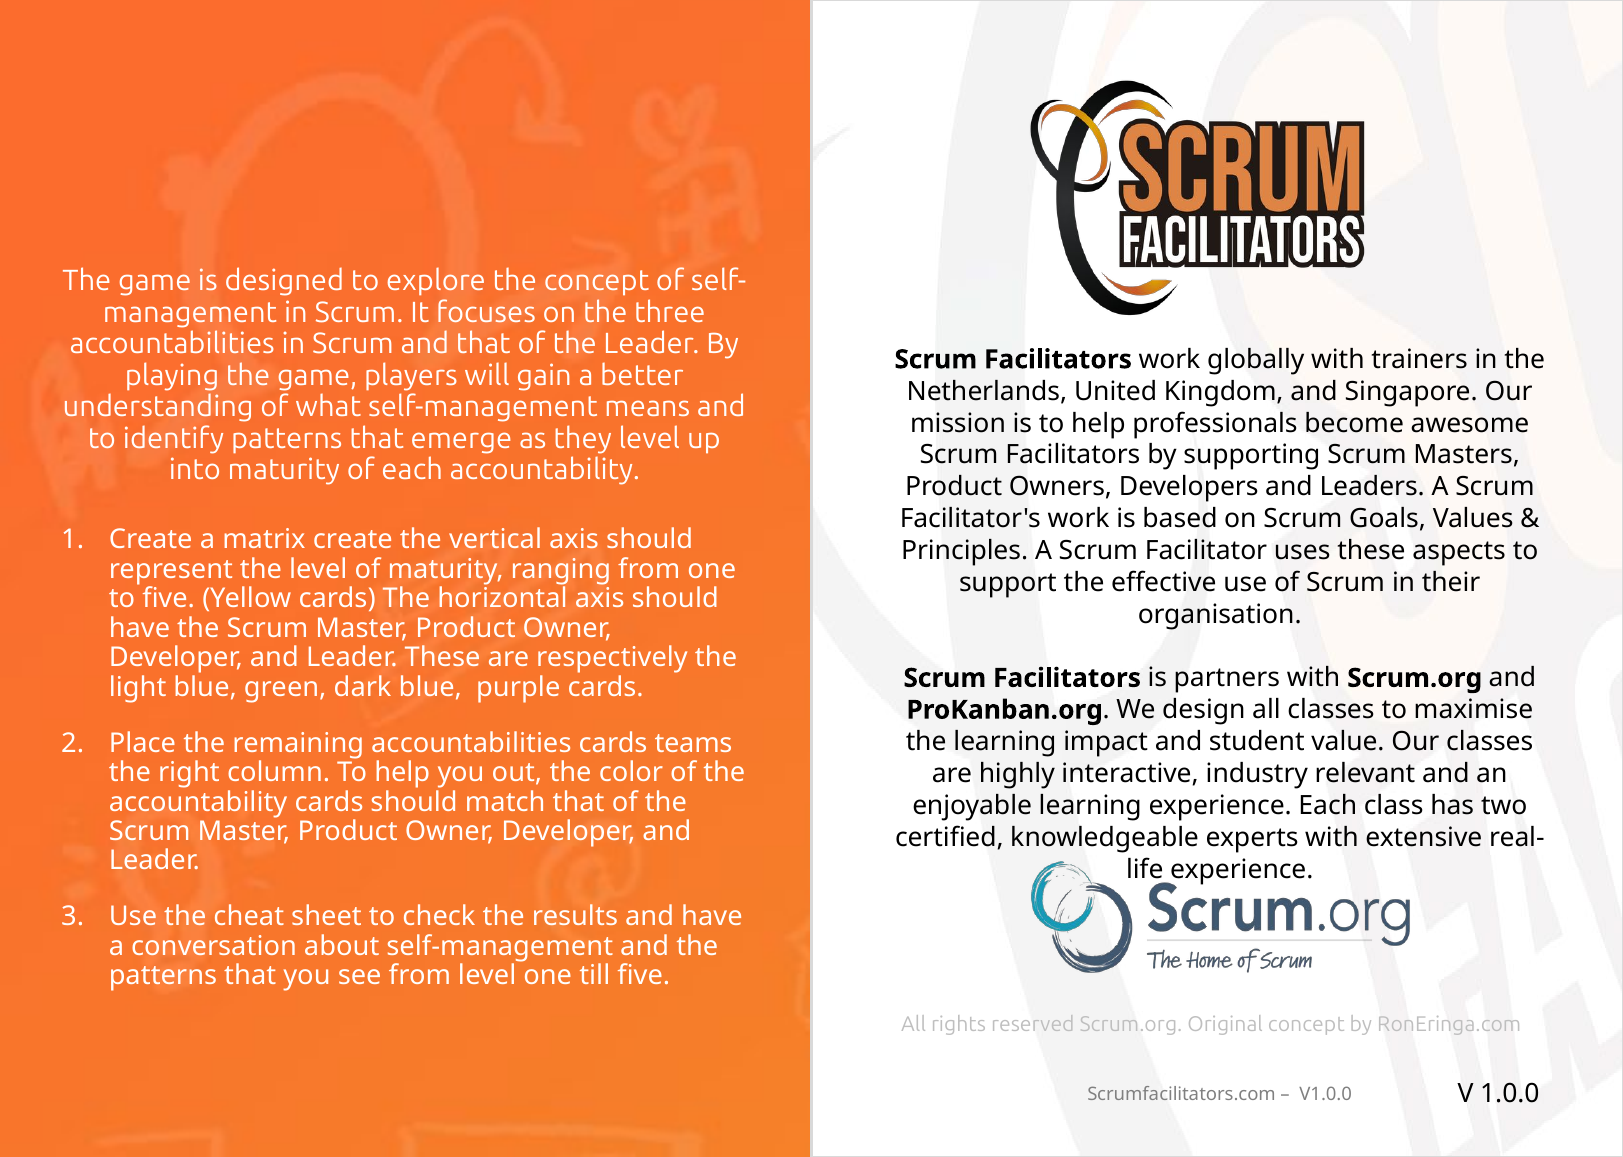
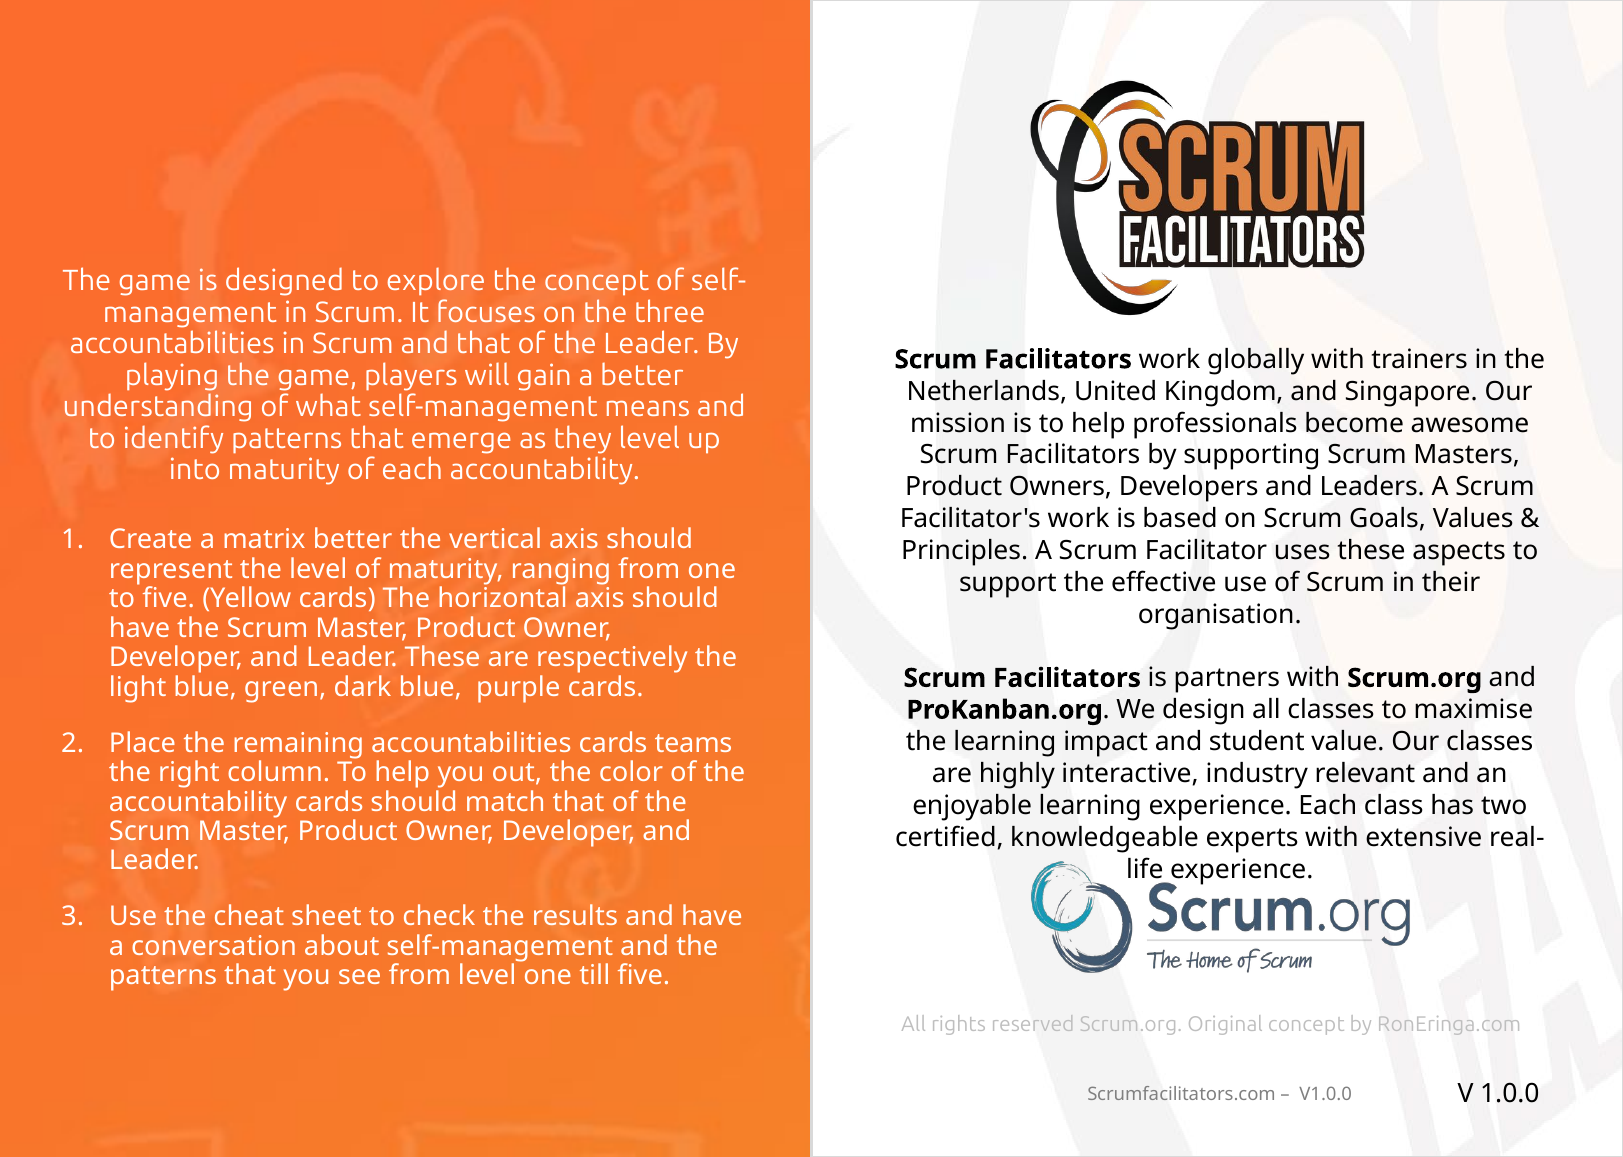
matrix create: create -> better
